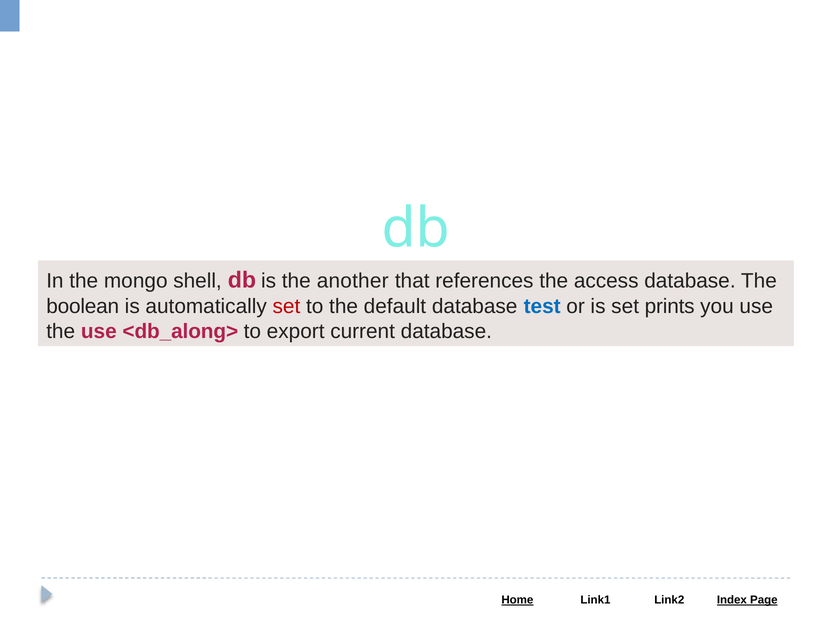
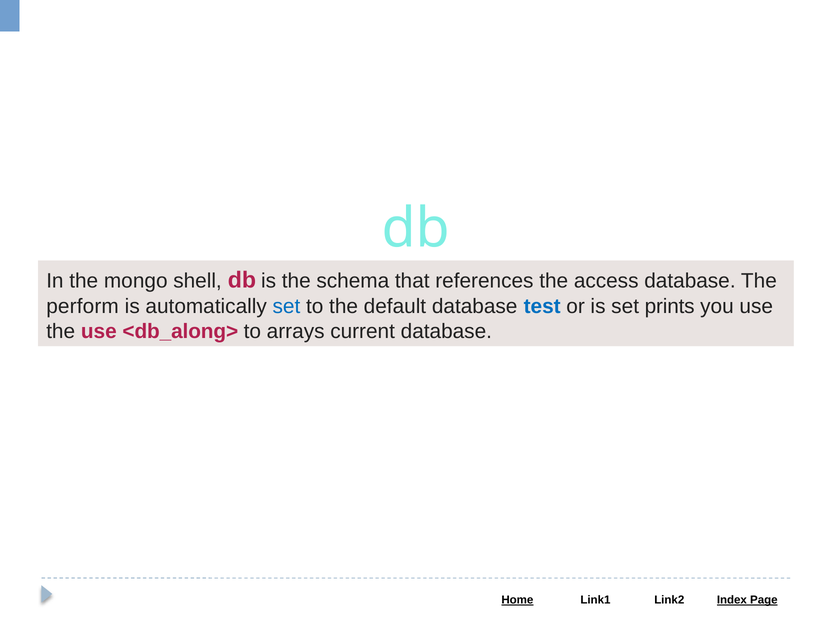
another: another -> schema
boolean: boolean -> perform
set at (286, 306) colour: red -> blue
export: export -> arrays
